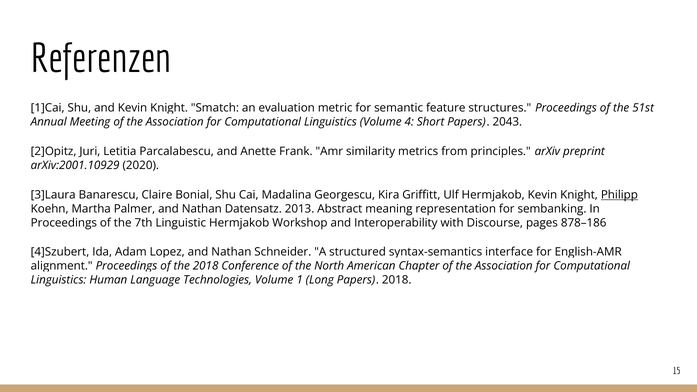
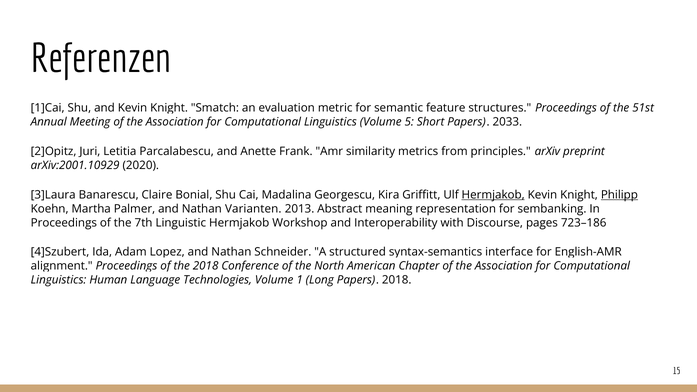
4: 4 -> 5
2043: 2043 -> 2033
Hermjakob at (493, 195) underline: none -> present
Datensatz: Datensatz -> Varianten
878–186: 878–186 -> 723–186
